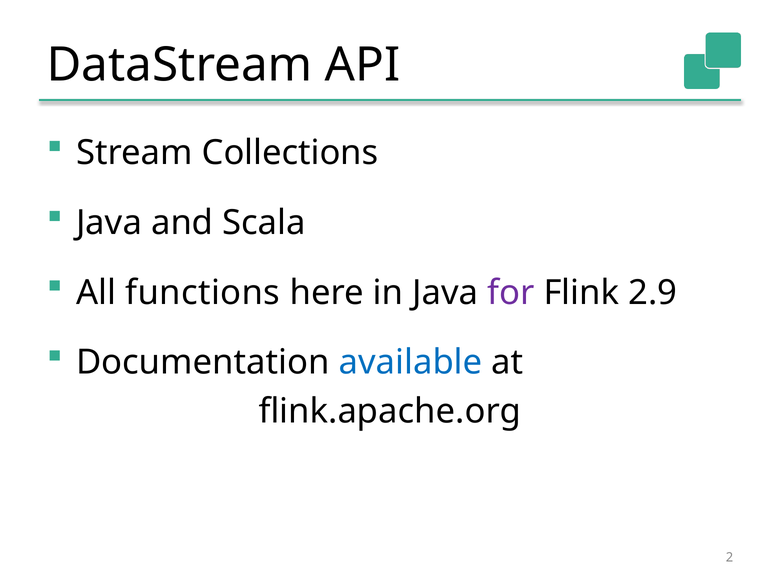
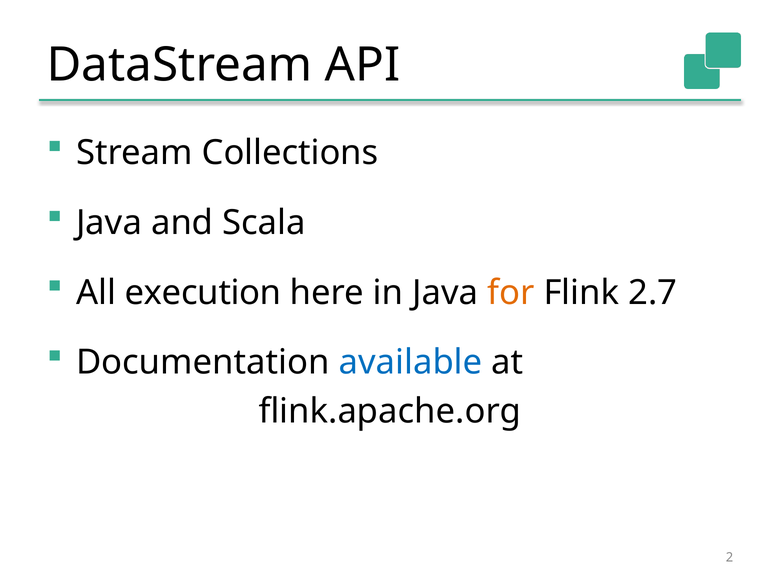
functions: functions -> execution
for colour: purple -> orange
2.9: 2.9 -> 2.7
